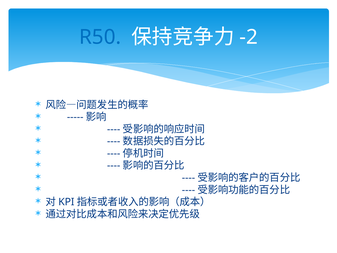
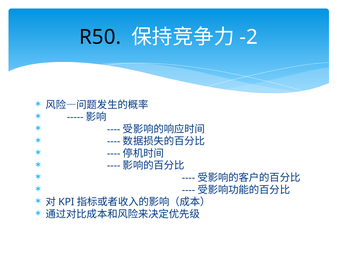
R50 colour: blue -> black
